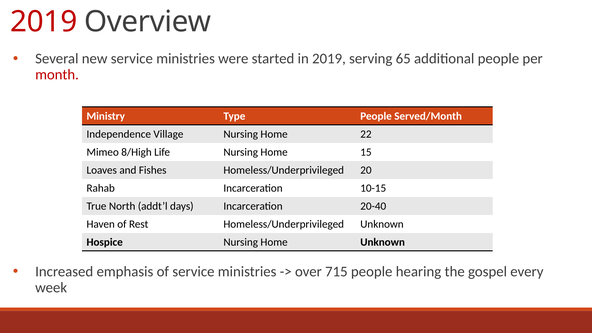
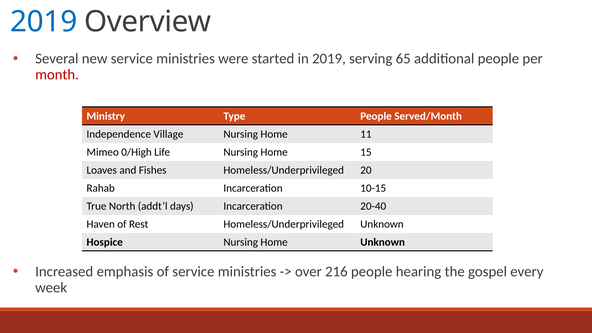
2019 at (44, 22) colour: red -> blue
22: 22 -> 11
8/High: 8/High -> 0/High
715: 715 -> 216
